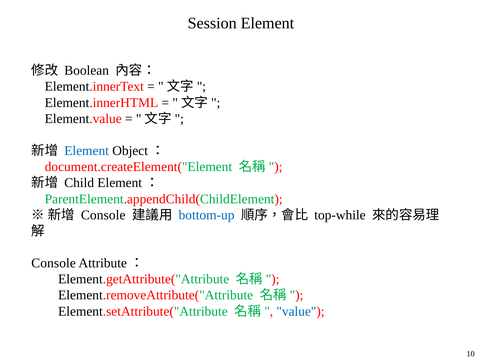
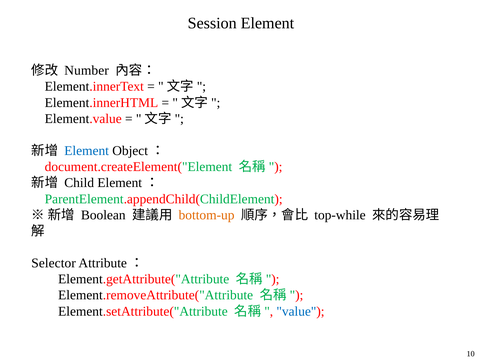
Boolean: Boolean -> Number
Console at (103, 215): Console -> Boolean
bottom-up colour: blue -> orange
Console at (54, 263): Console -> Selector
